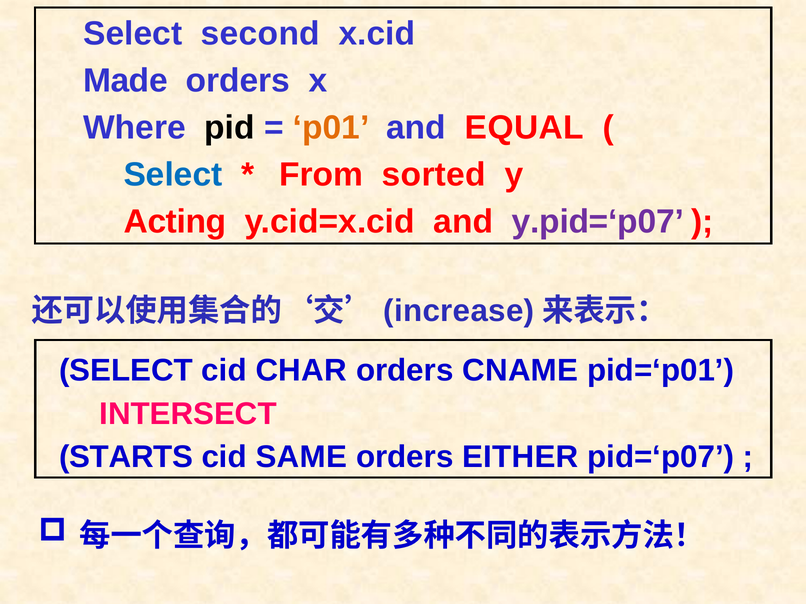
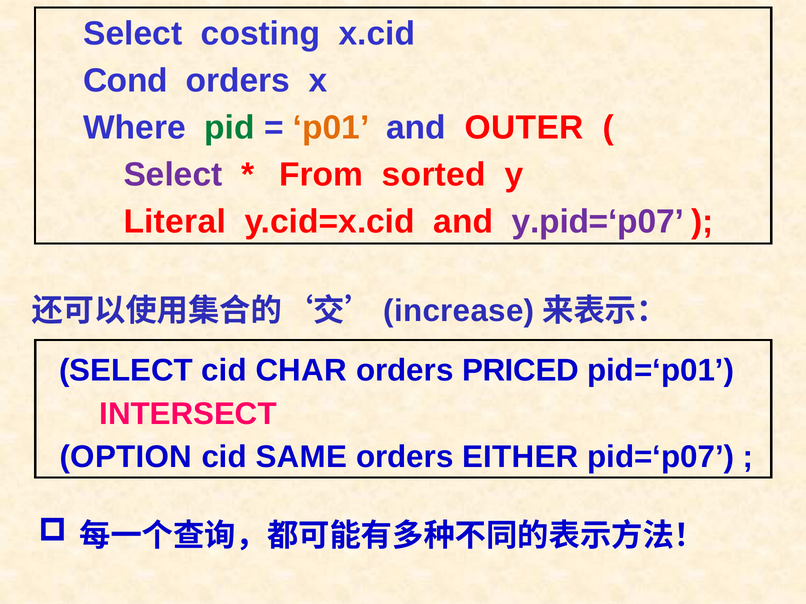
second: second -> costing
Made: Made -> Cond
pid colour: black -> green
EQUAL: EQUAL -> OUTER
Select at (173, 175) colour: blue -> purple
Acting: Acting -> Literal
CNAME: CNAME -> PRICED
STARTS: STARTS -> OPTION
